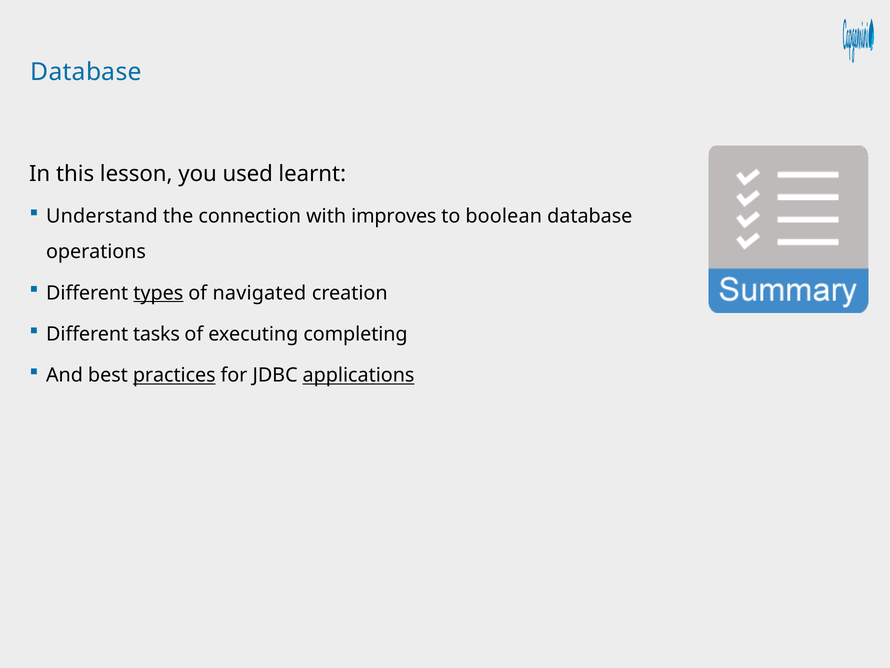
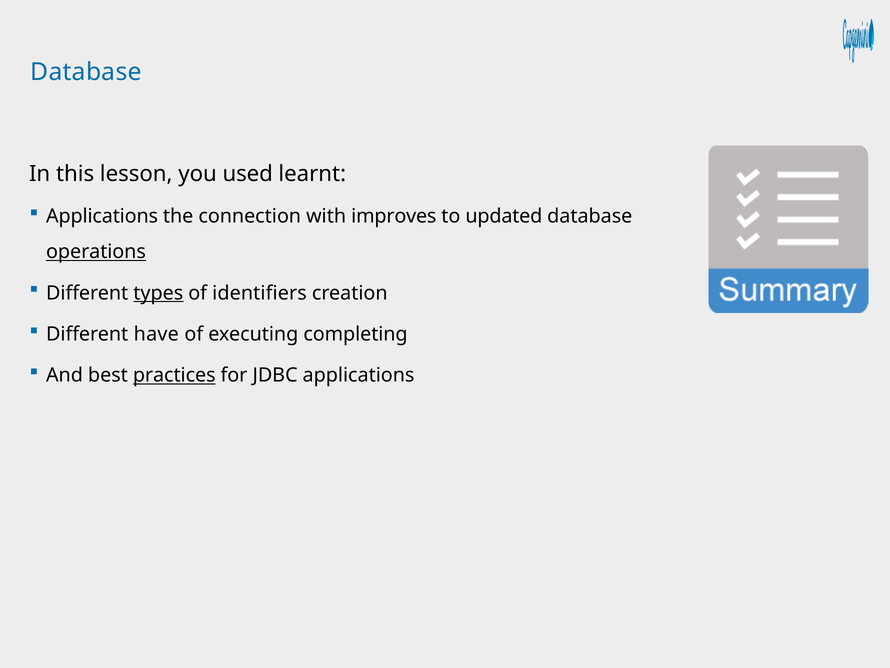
Understand at (102, 216): Understand -> Applications
boolean: boolean -> updated
operations underline: none -> present
navigated: navigated -> identifiers
tasks: tasks -> have
applications at (359, 375) underline: present -> none
